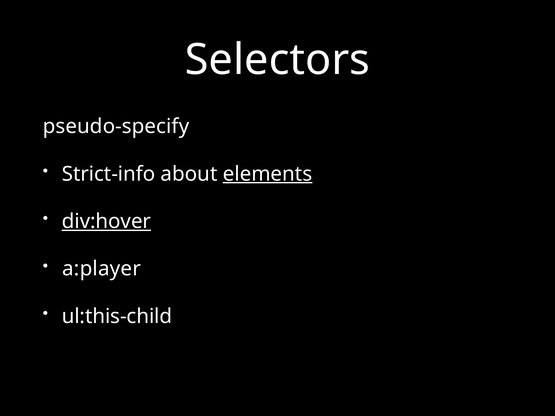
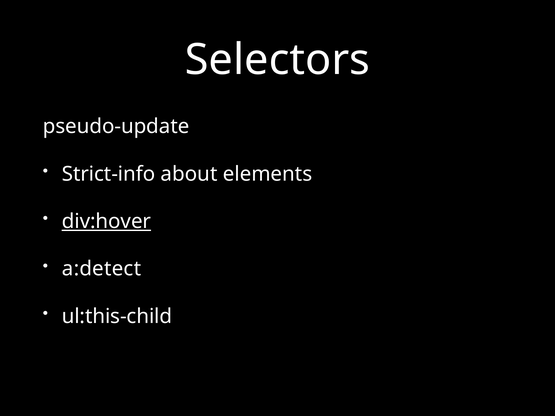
pseudo-specify: pseudo-specify -> pseudo-update
elements underline: present -> none
a:player: a:player -> a:detect
